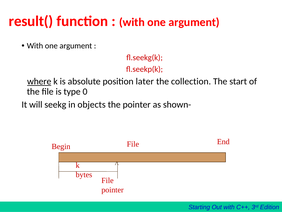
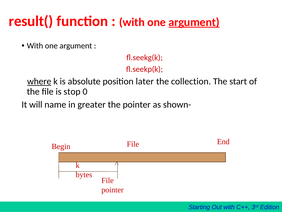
argument at (194, 22) underline: none -> present
type: type -> stop
seekg: seekg -> name
objects: objects -> greater
